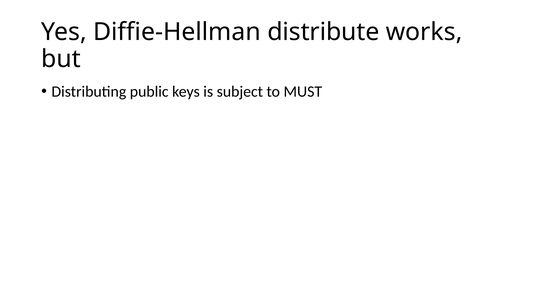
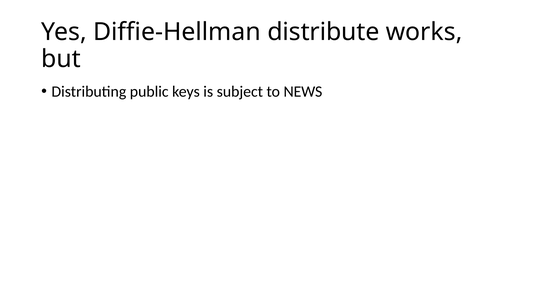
MUST: MUST -> NEWS
